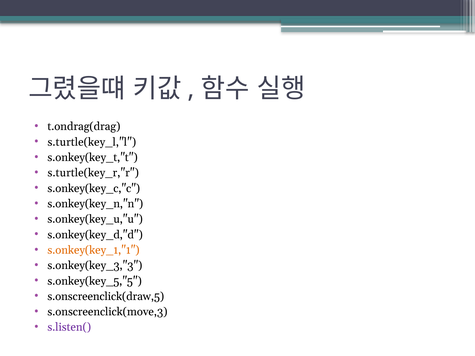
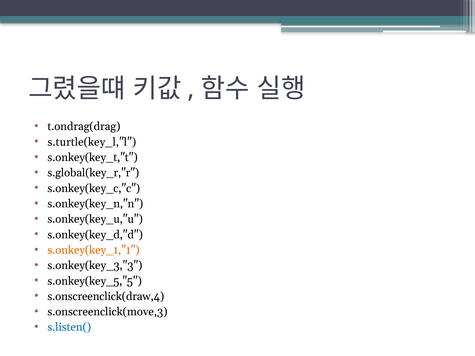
s.turtle(key_r,"r: s.turtle(key_r,"r -> s.global(key_r,"r
s.onscreenclick(draw,5: s.onscreenclick(draw,5 -> s.onscreenclick(draw,4
s.listen( colour: purple -> blue
